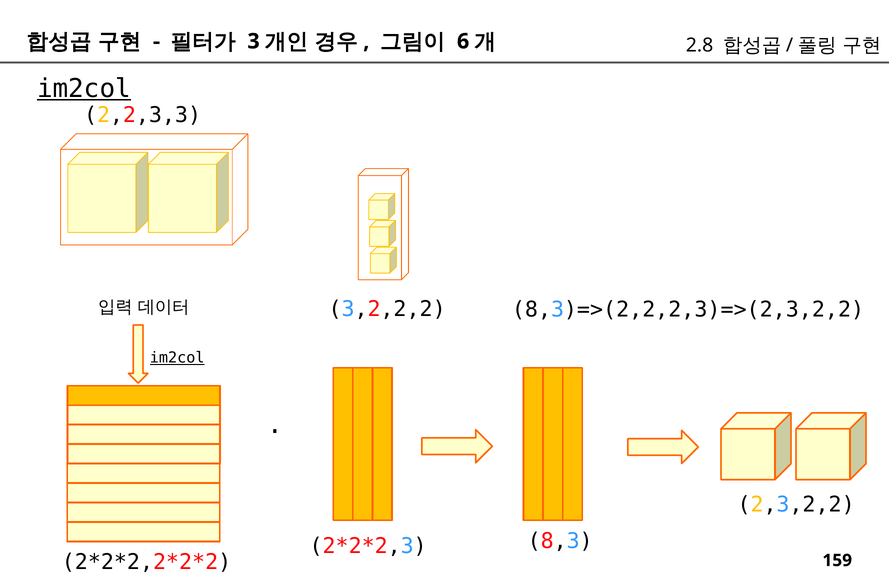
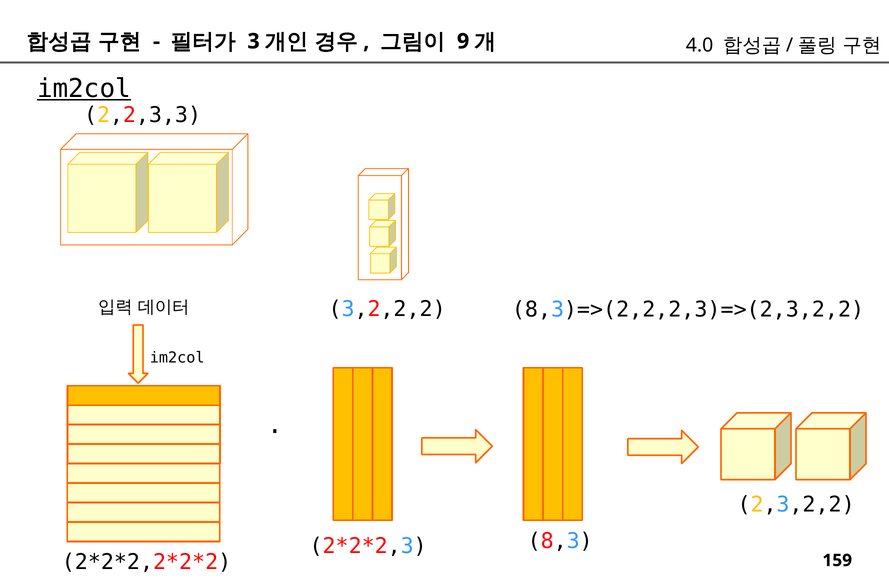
6: 6 -> 9
2.8: 2.8 -> 4.0
im2col at (177, 358) underline: present -> none
